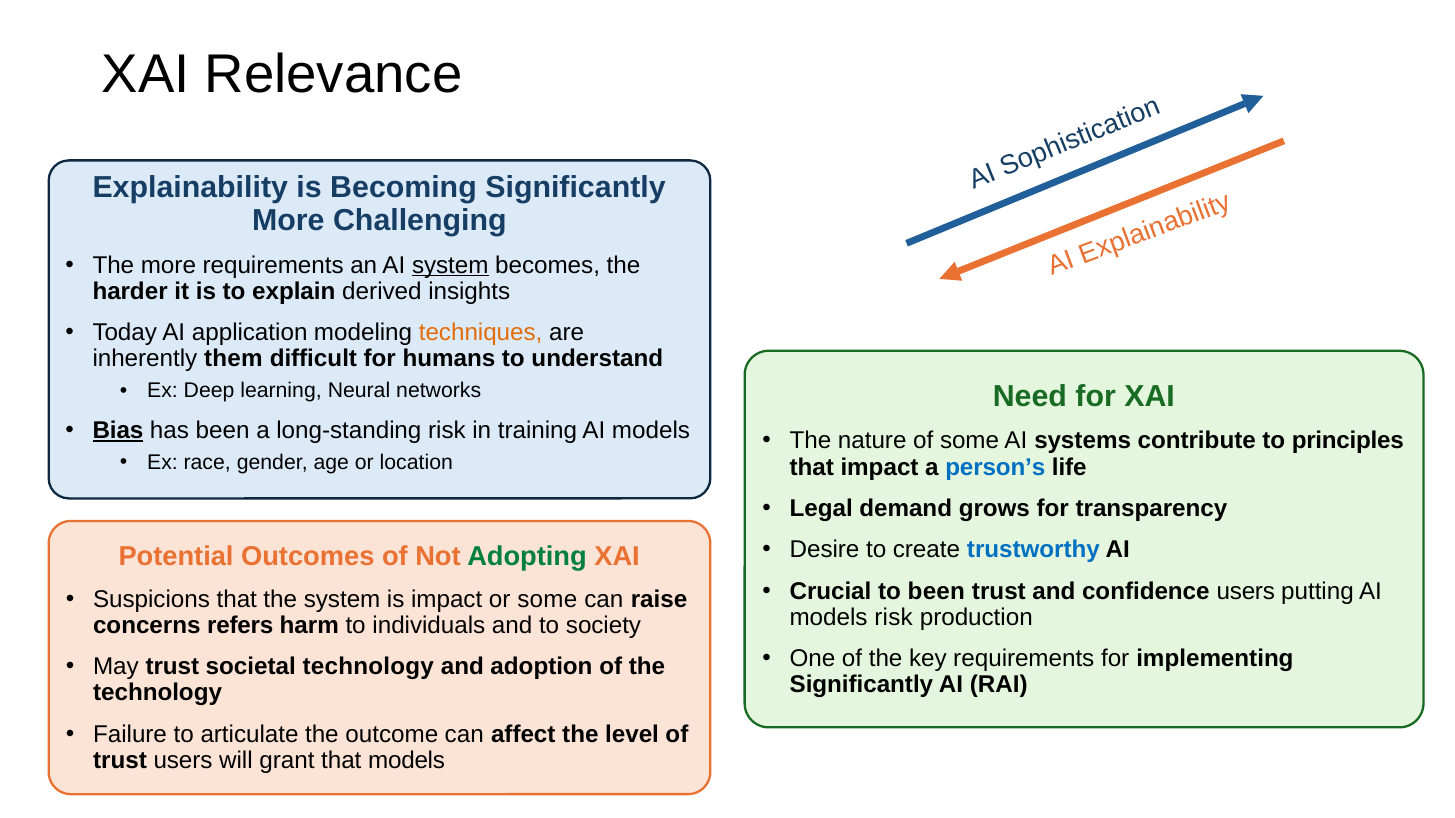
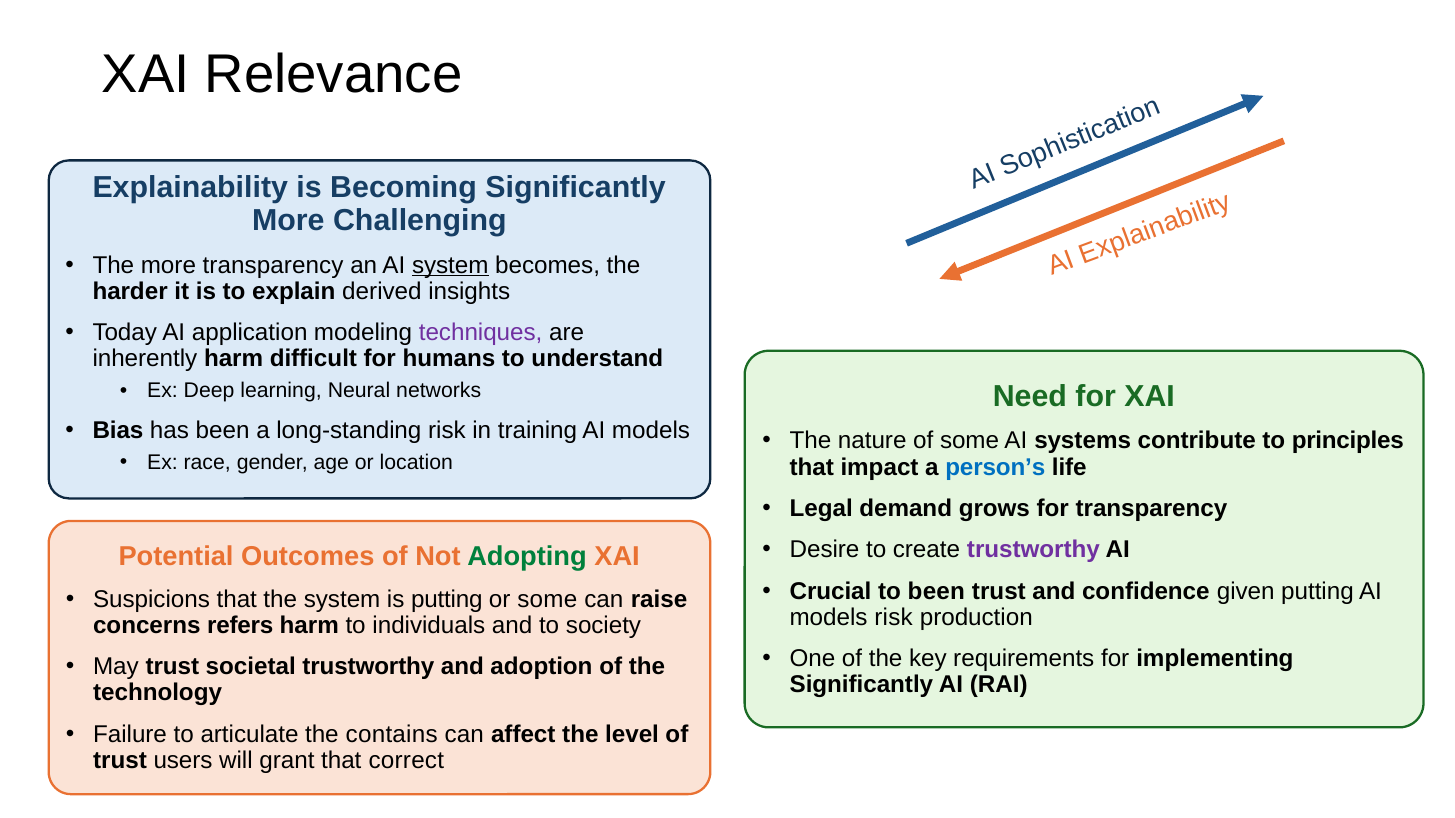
more requirements: requirements -> transparency
techniques colour: orange -> purple
inherently them: them -> harm
Bias underline: present -> none
trustworthy at (1033, 550) colour: blue -> purple
confidence users: users -> given
is impact: impact -> putting
societal technology: technology -> trustworthy
outcome: outcome -> contains
that models: models -> correct
